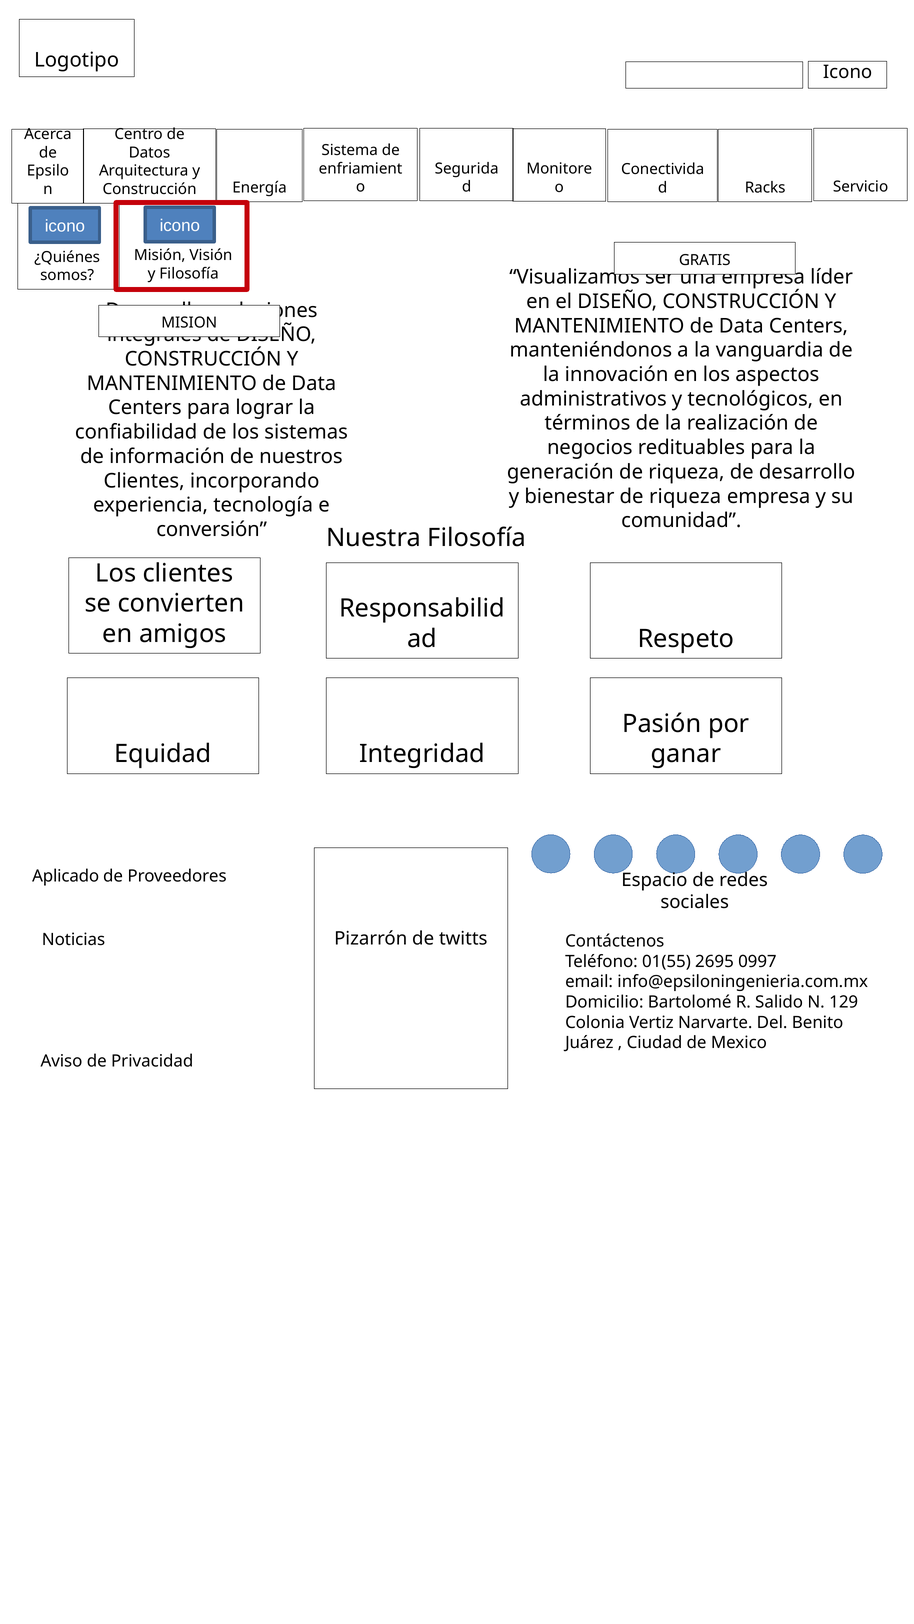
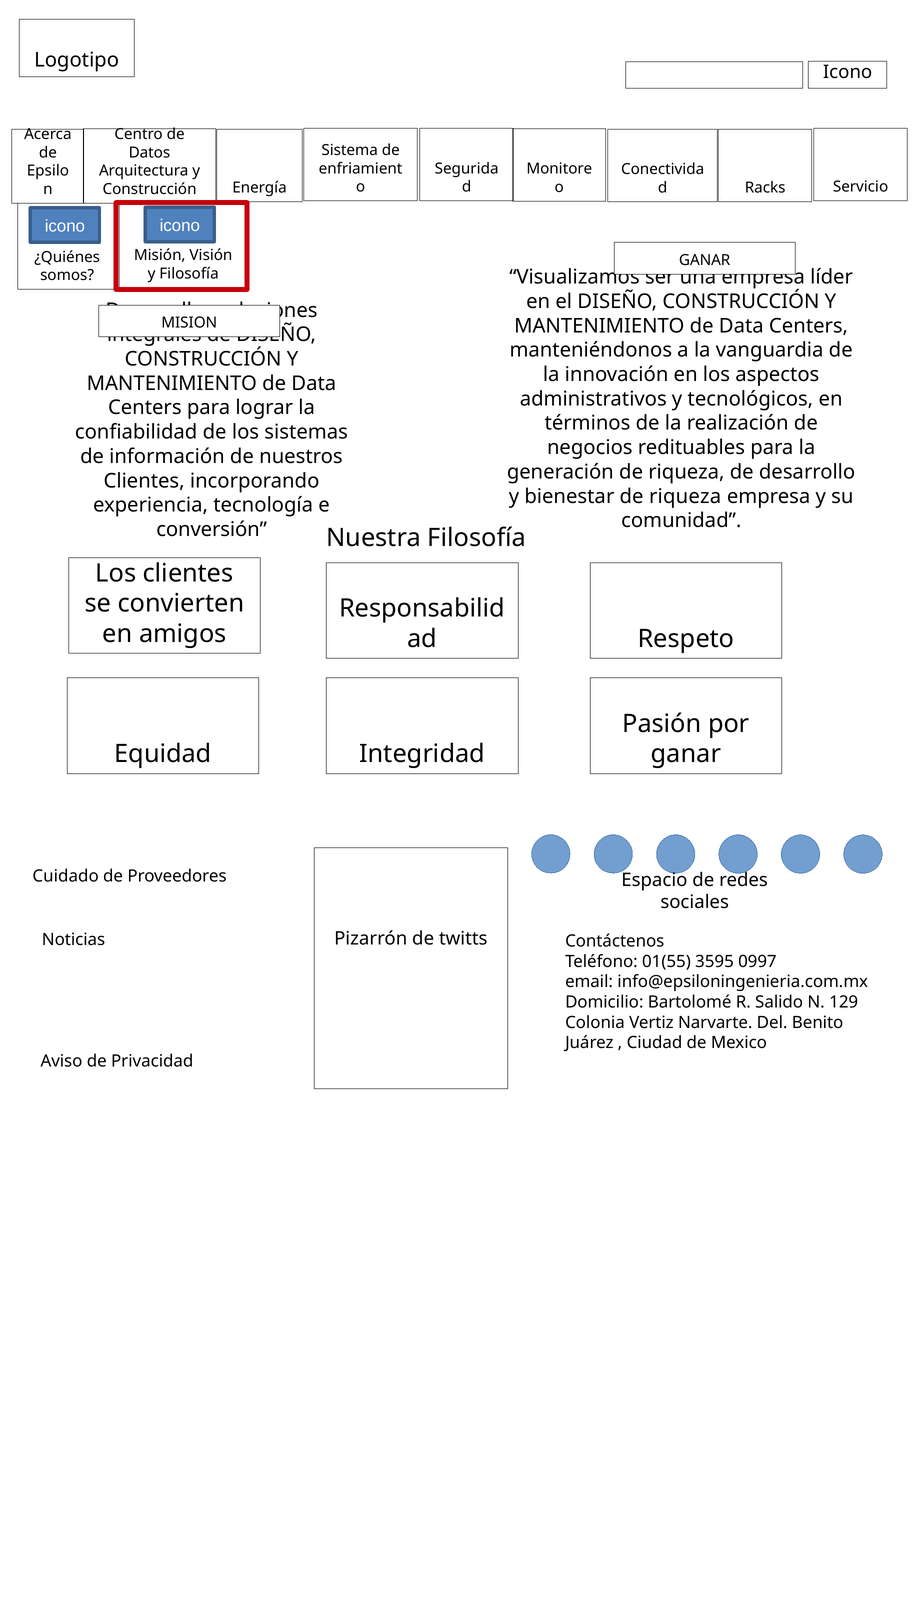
GRATIS at (705, 260): GRATIS -> GANAR
Aplicado: Aplicado -> Cuidado
2695: 2695 -> 3595
